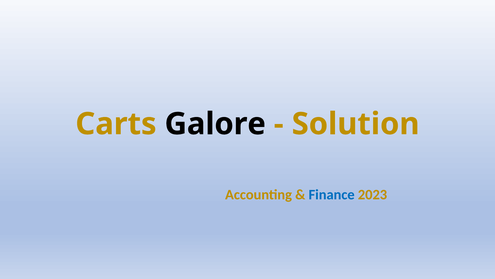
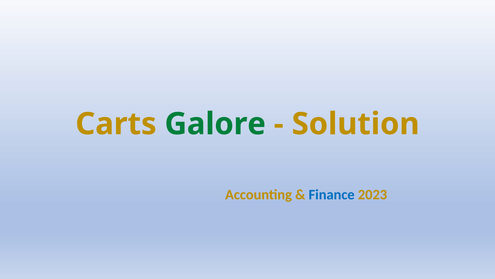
Galore colour: black -> green
